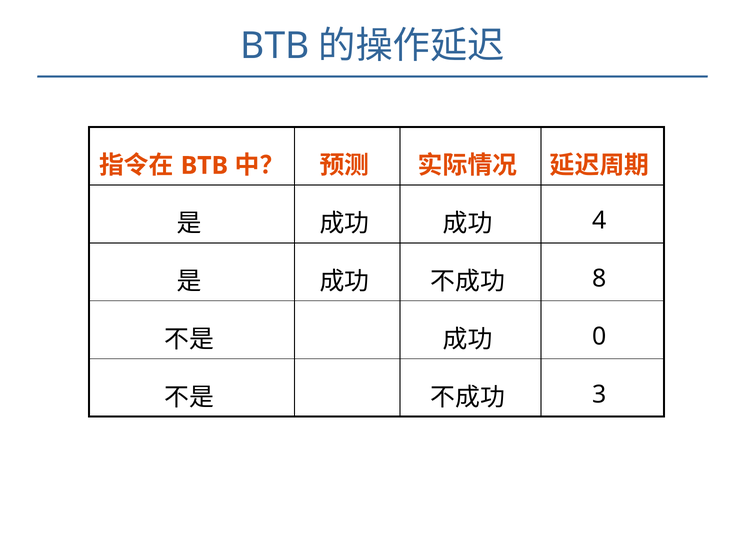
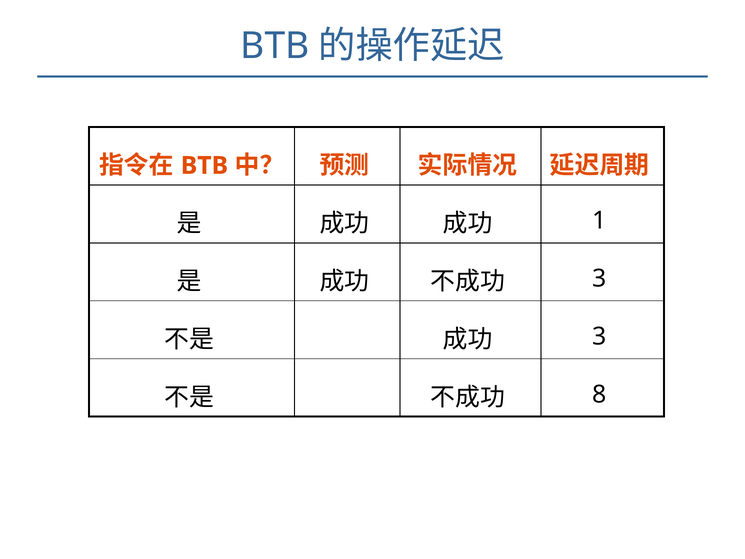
4: 4 -> 1
8 at (599, 278): 8 -> 3
0 at (599, 336): 0 -> 3
3: 3 -> 8
